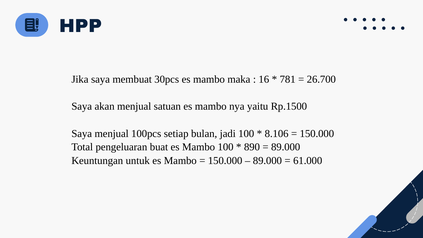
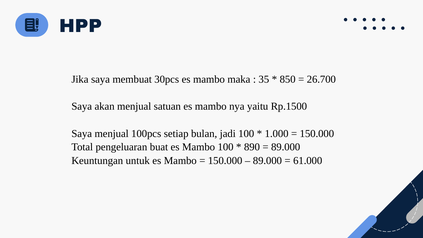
16: 16 -> 35
781: 781 -> 850
8.106: 8.106 -> 1.000
